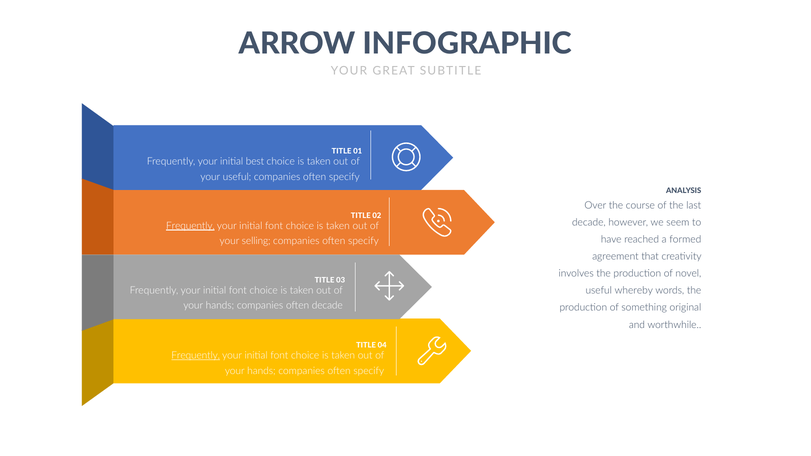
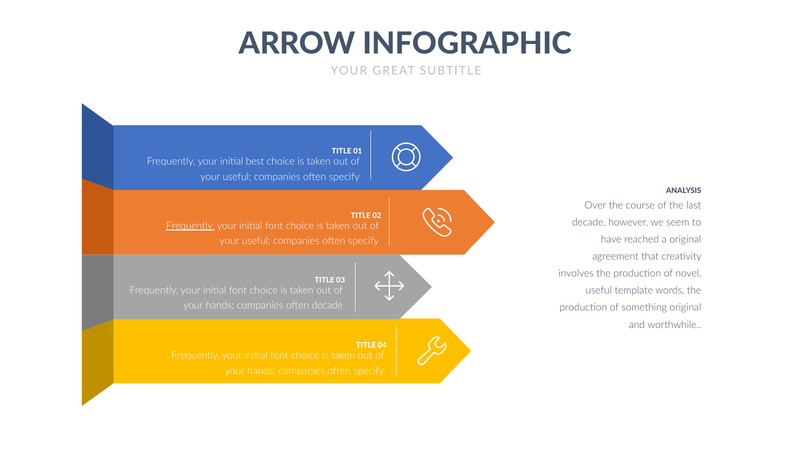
a formed: formed -> original
selling at (256, 241): selling -> useful
whereby: whereby -> template
Frequently at (196, 355) underline: present -> none
